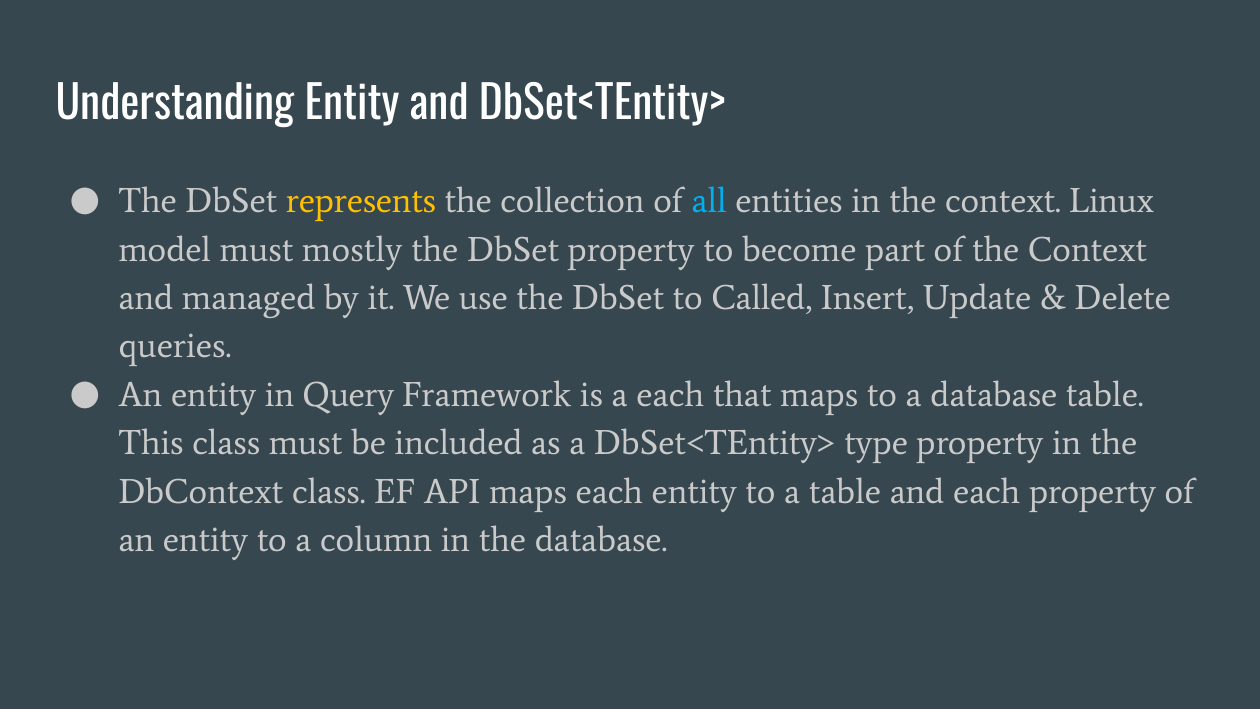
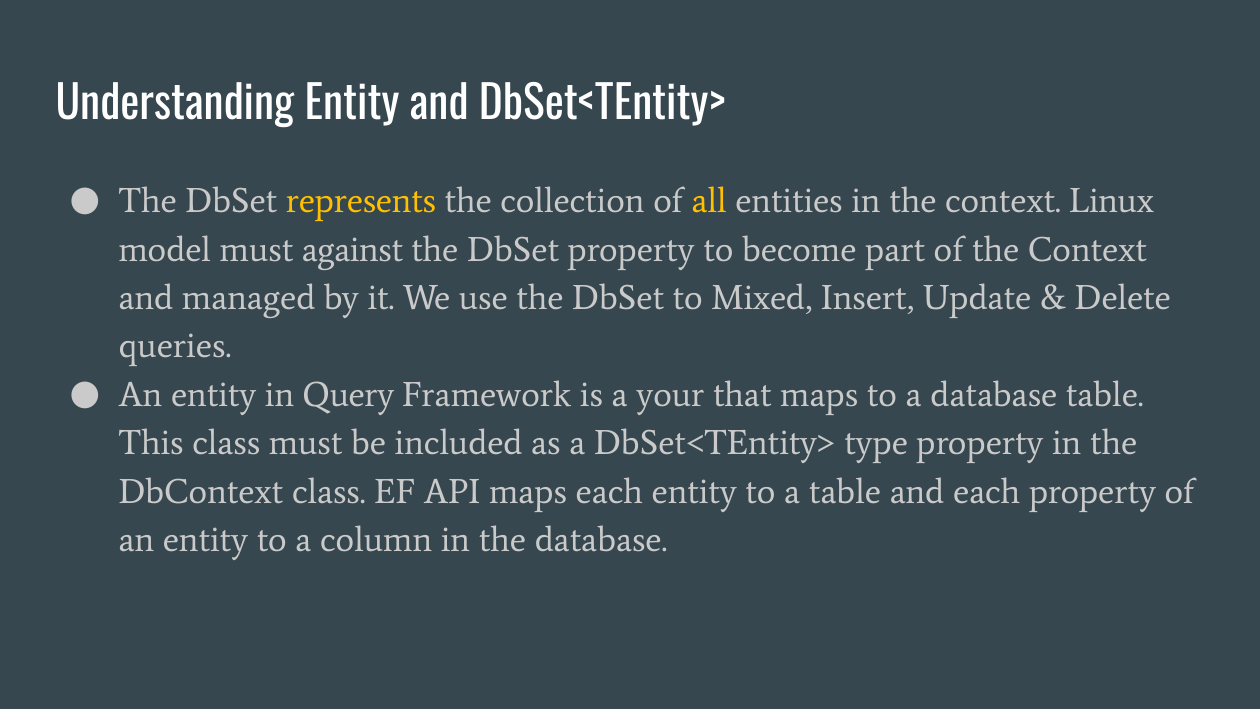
all colour: light blue -> yellow
mostly: mostly -> against
Called: Called -> Mixed
a each: each -> your
